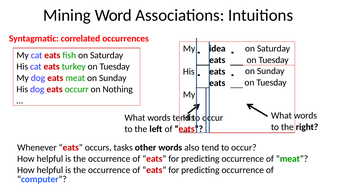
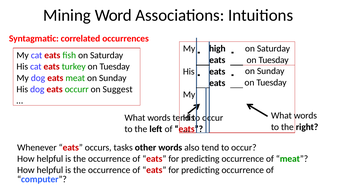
idea: idea -> high
Nothing: Nothing -> Suggest
